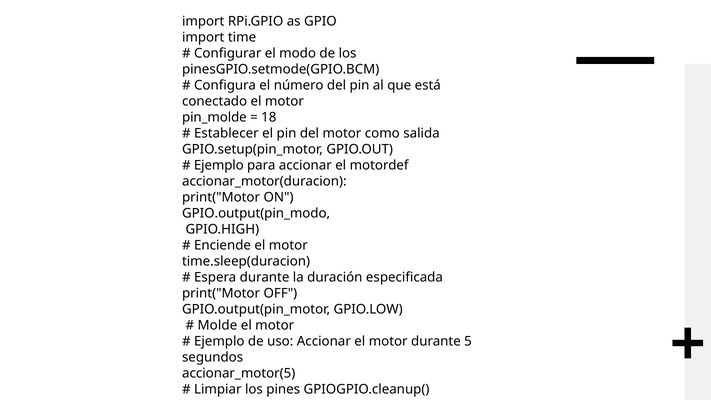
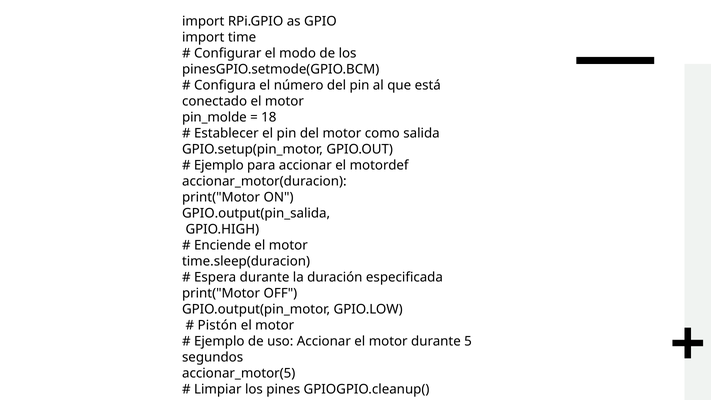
GPIO.output(pin_modo: GPIO.output(pin_modo -> GPIO.output(pin_salida
Molde: Molde -> Pistón
